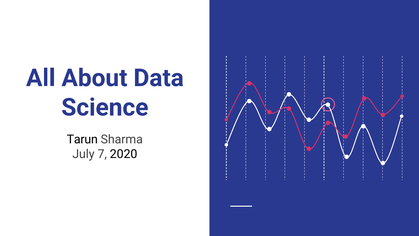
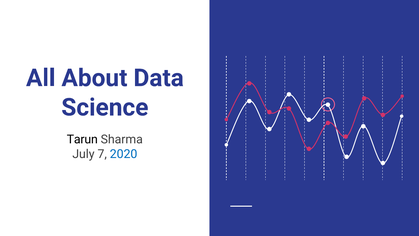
2020 colour: black -> blue
